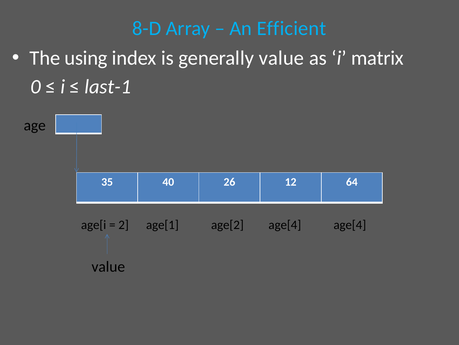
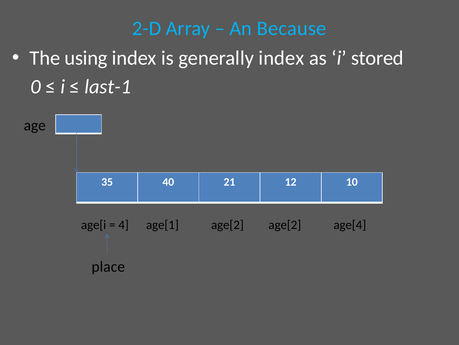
8-D: 8-D -> 2-D
Efficient: Efficient -> Because
generally value: value -> index
matrix: matrix -> stored
26: 26 -> 21
64: 64 -> 10
2: 2 -> 4
age[2 age[4: age[4 -> age[2
value at (108, 266): value -> place
